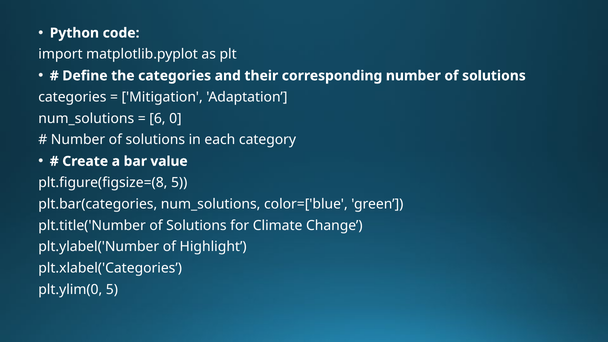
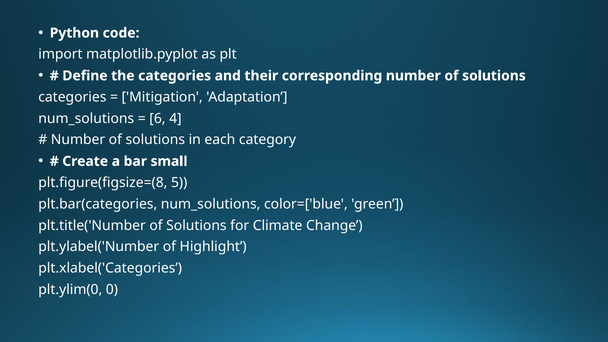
0: 0 -> 4
value: value -> small
plt.ylim(0 5: 5 -> 0
